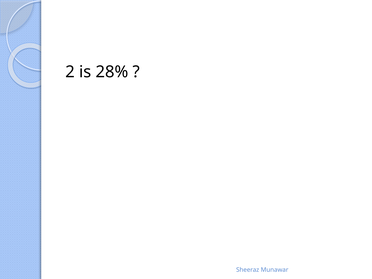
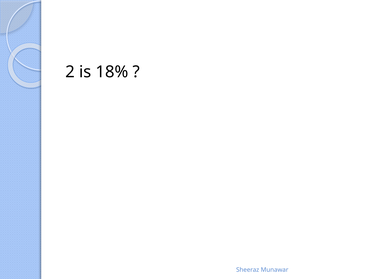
28%: 28% -> 18%
